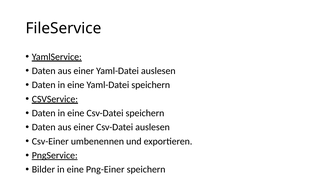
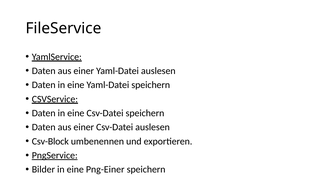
Csv-Einer: Csv-Einer -> Csv-Block
